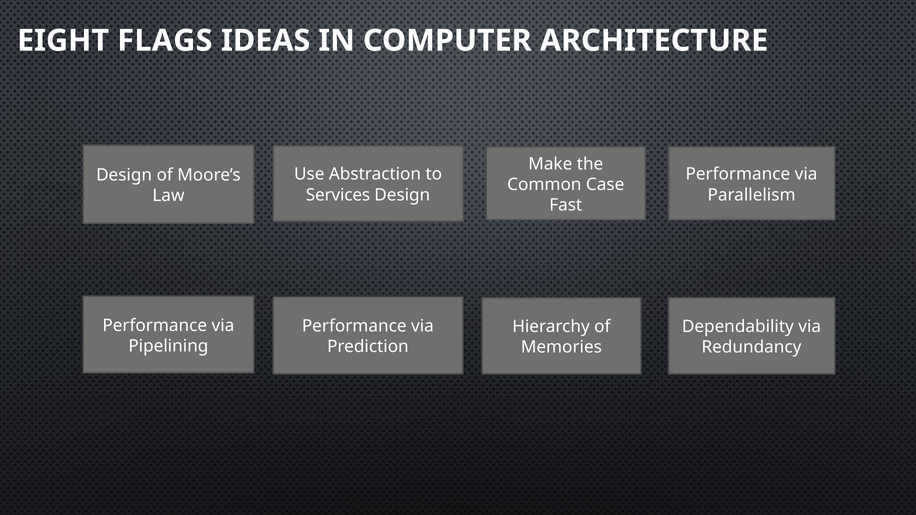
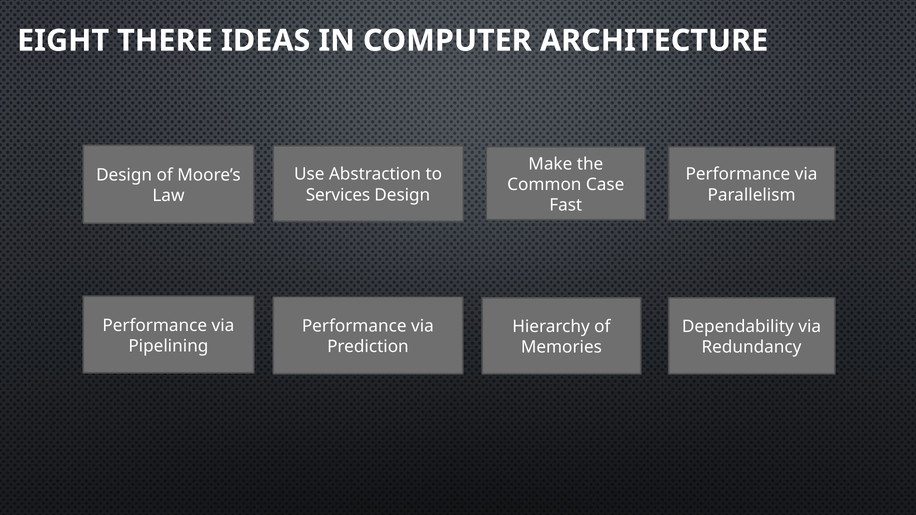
FLAGS: FLAGS -> THERE
